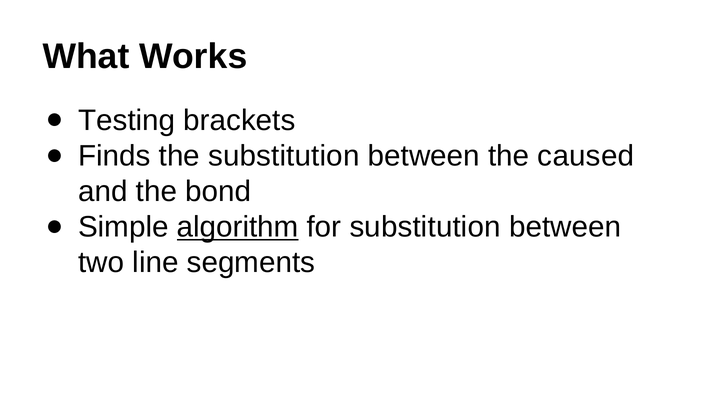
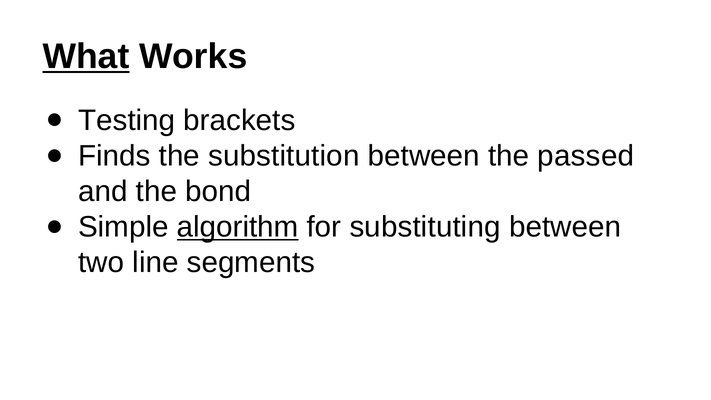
What underline: none -> present
caused: caused -> passed
for substitution: substitution -> substituting
